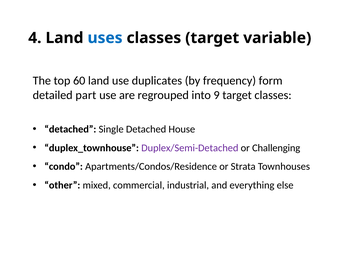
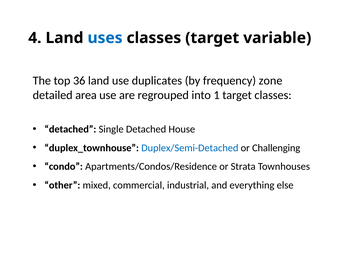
60: 60 -> 36
form: form -> zone
part: part -> area
9: 9 -> 1
Duplex/Semi-Detached colour: purple -> blue
